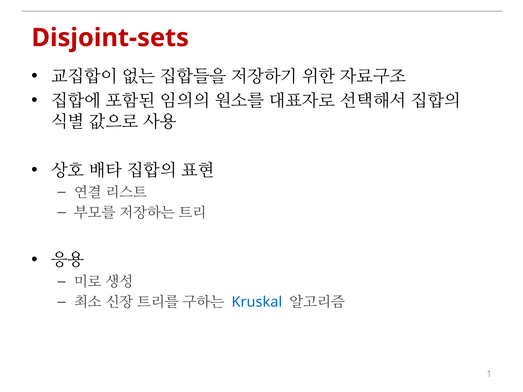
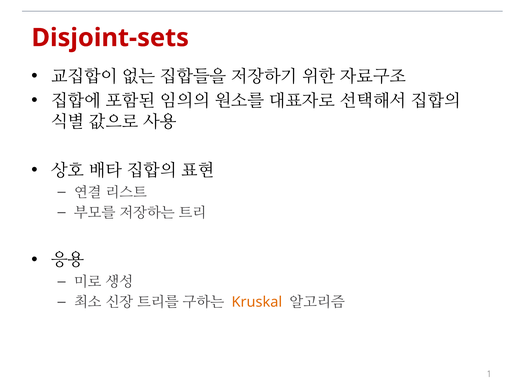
Kruskal colour: blue -> orange
